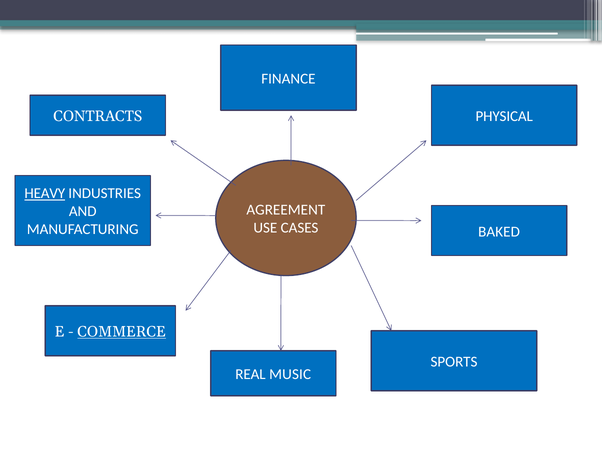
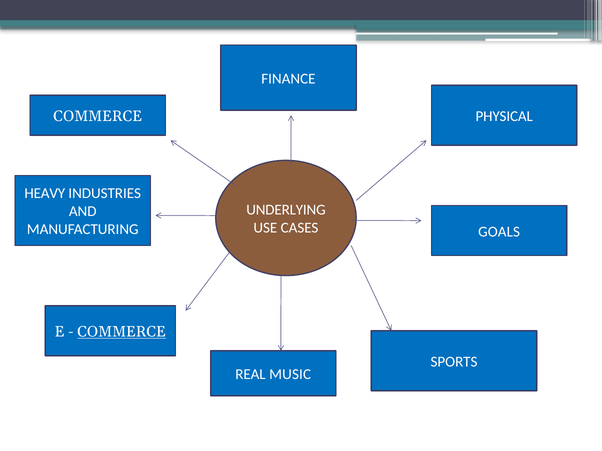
CONTRACTS at (98, 116): CONTRACTS -> COMMERCE
HEAVY underline: present -> none
AGREEMENT: AGREEMENT -> UNDERLYING
BAKED: BAKED -> GOALS
